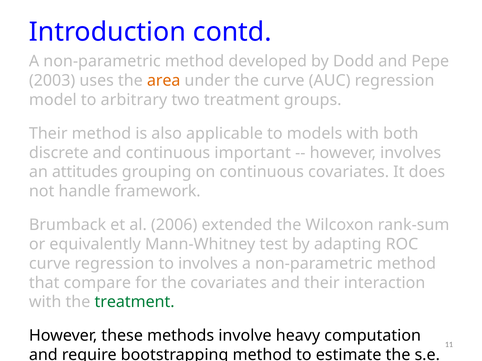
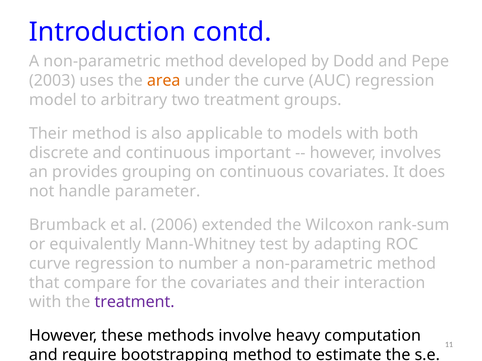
attitudes: attitudes -> provides
framework: framework -> parameter
to involves: involves -> number
treatment at (135, 302) colour: green -> purple
